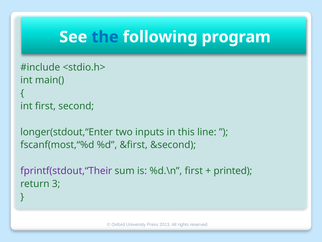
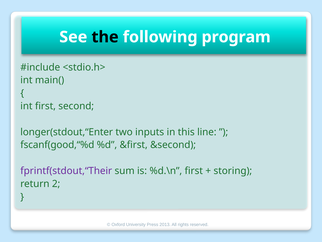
the colour: blue -> black
fscanf(most,“%d: fscanf(most,“%d -> fscanf(good,“%d
printed: printed -> storing
3: 3 -> 2
